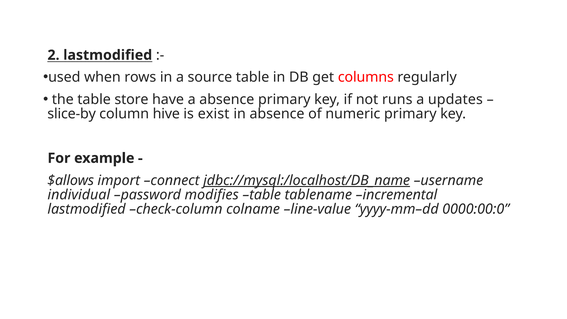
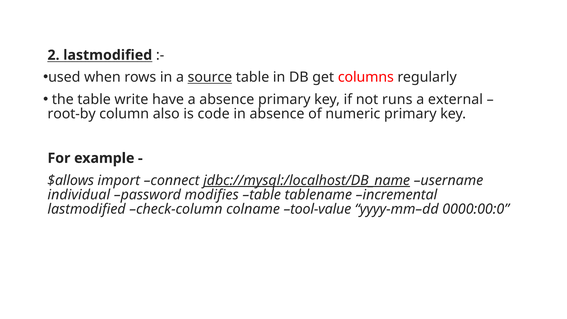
source underline: none -> present
store: store -> write
updates: updates -> external
slice-by: slice-by -> root-by
hive: hive -> also
exist: exist -> code
line-value: line-value -> tool-value
